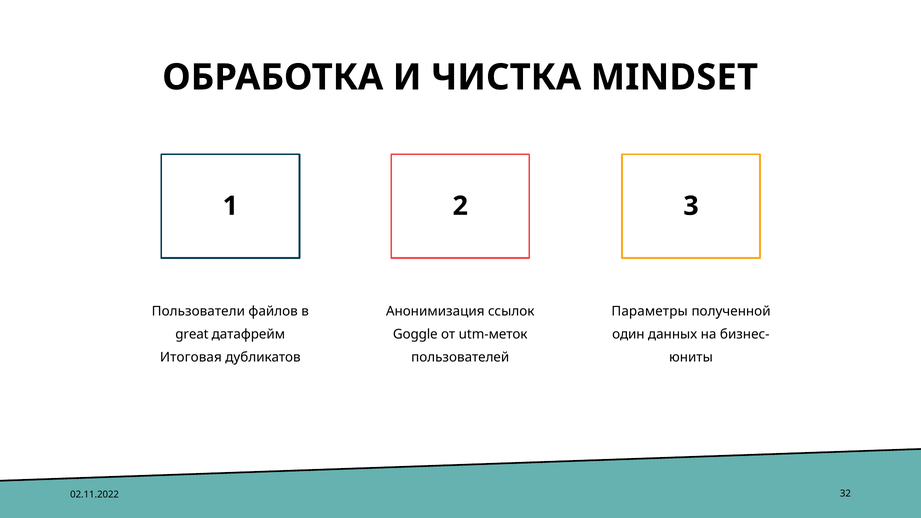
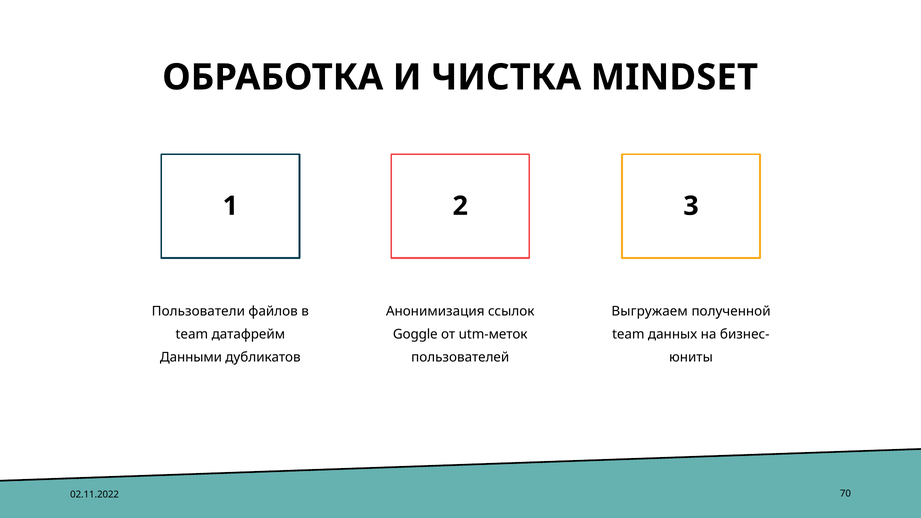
Параметры: Параметры -> Выгружаем
great at (192, 334): great -> team
один at (628, 334): один -> team
Итоговая: Итоговая -> Данными
32: 32 -> 70
